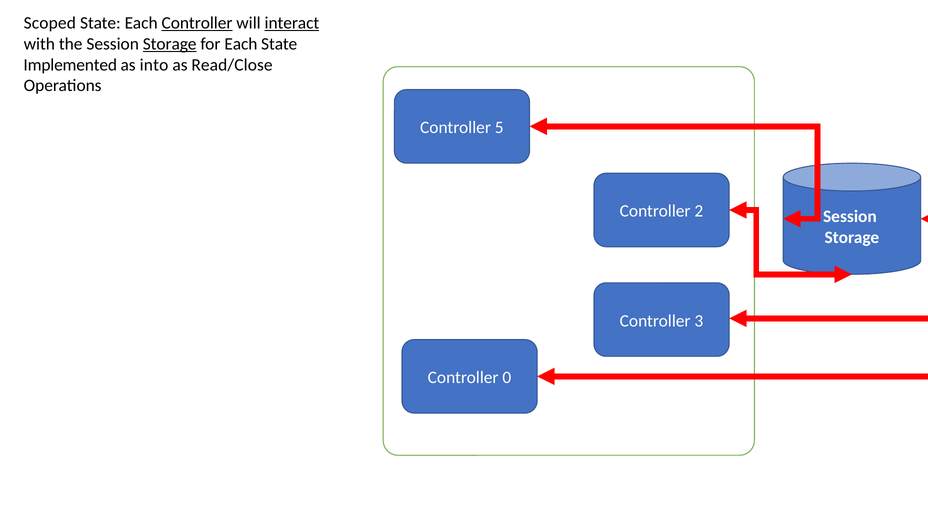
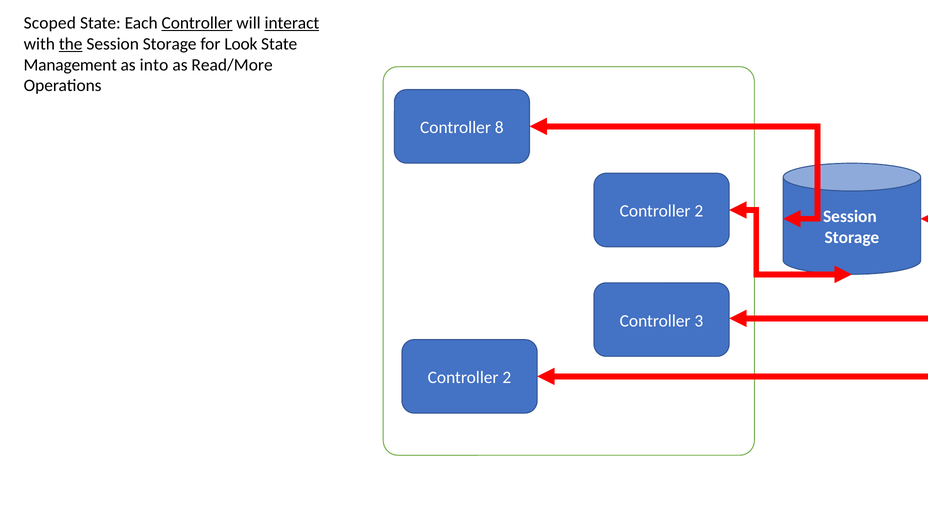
the underline: none -> present
Storage at (170, 44) underline: present -> none
for Each: Each -> Look
Implemented: Implemented -> Management
Read/Close: Read/Close -> Read/More
5: 5 -> 8
0 at (507, 378): 0 -> 2
